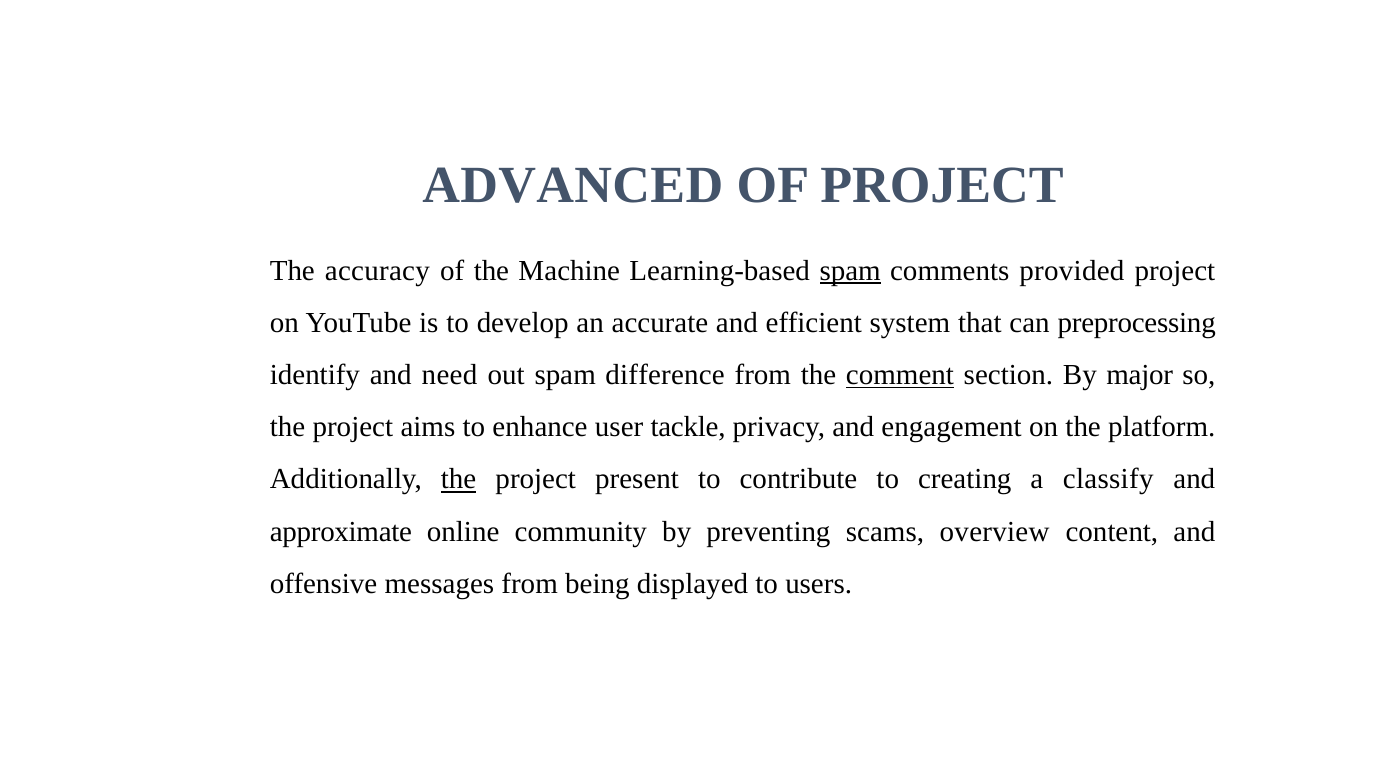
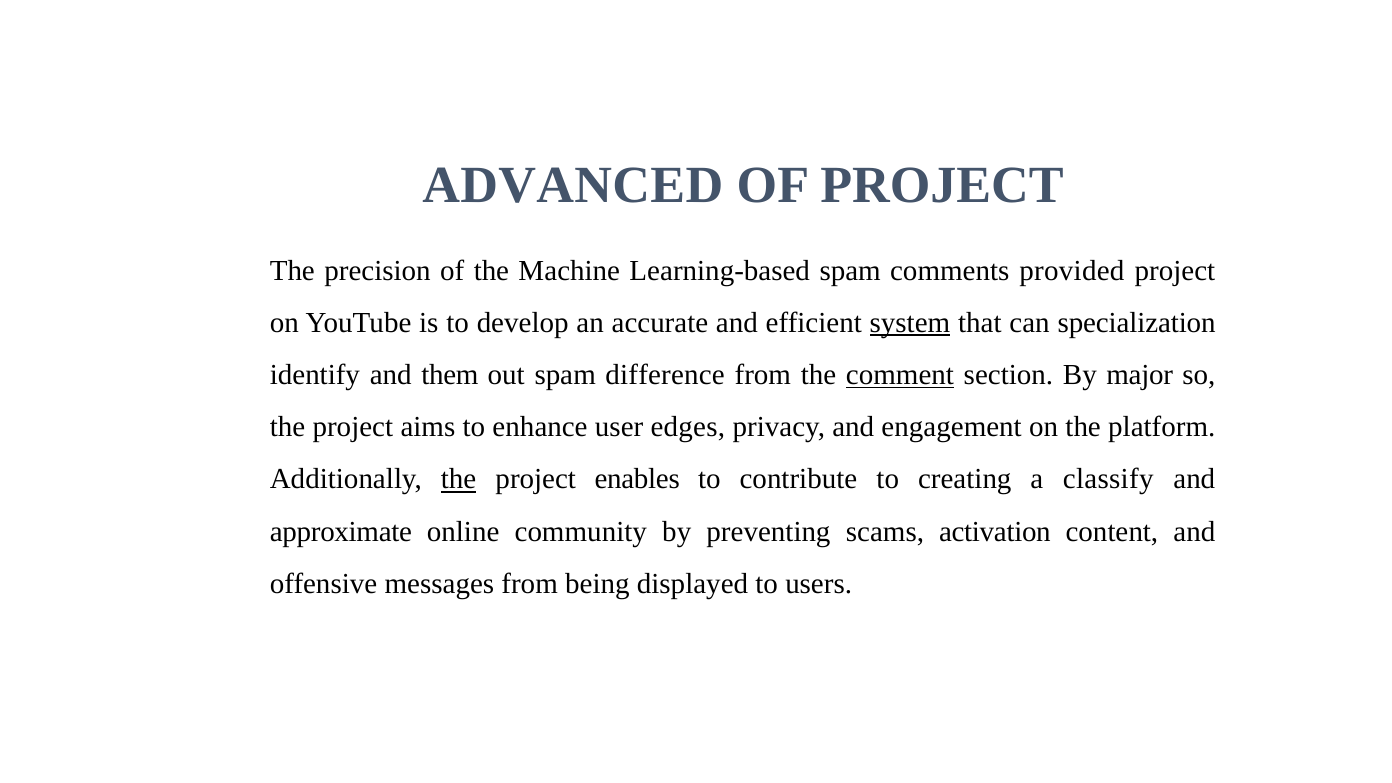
accuracy: accuracy -> precision
spam at (850, 270) underline: present -> none
system underline: none -> present
preprocessing: preprocessing -> specialization
need: need -> them
tackle: tackle -> edges
present: present -> enables
overview: overview -> activation
